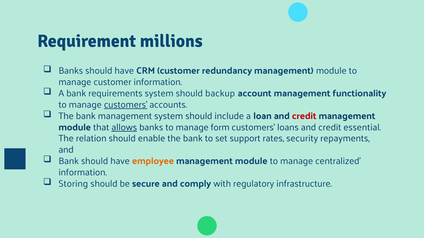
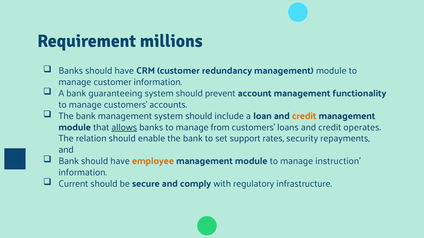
requirements: requirements -> guaranteeing
backup: backup -> prevent
customers at (126, 105) underline: present -> none
credit at (304, 116) colour: red -> orange
form: form -> from
essential: essential -> operates
centralized: centralized -> instruction
Storing: Storing -> Current
